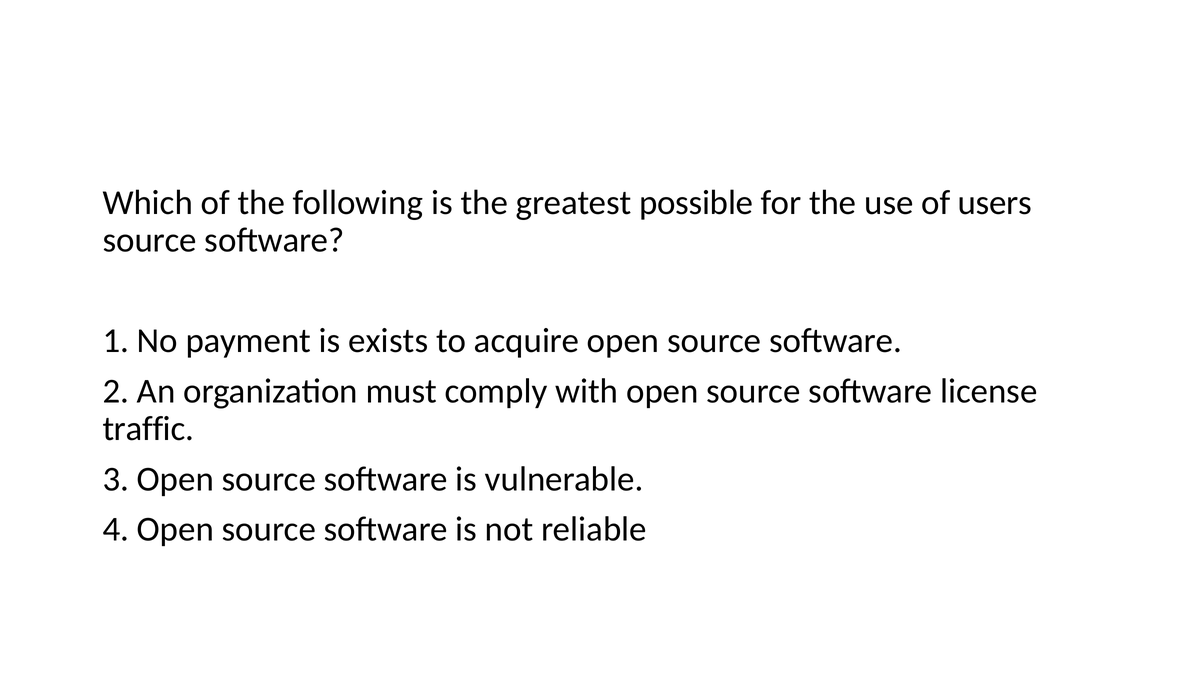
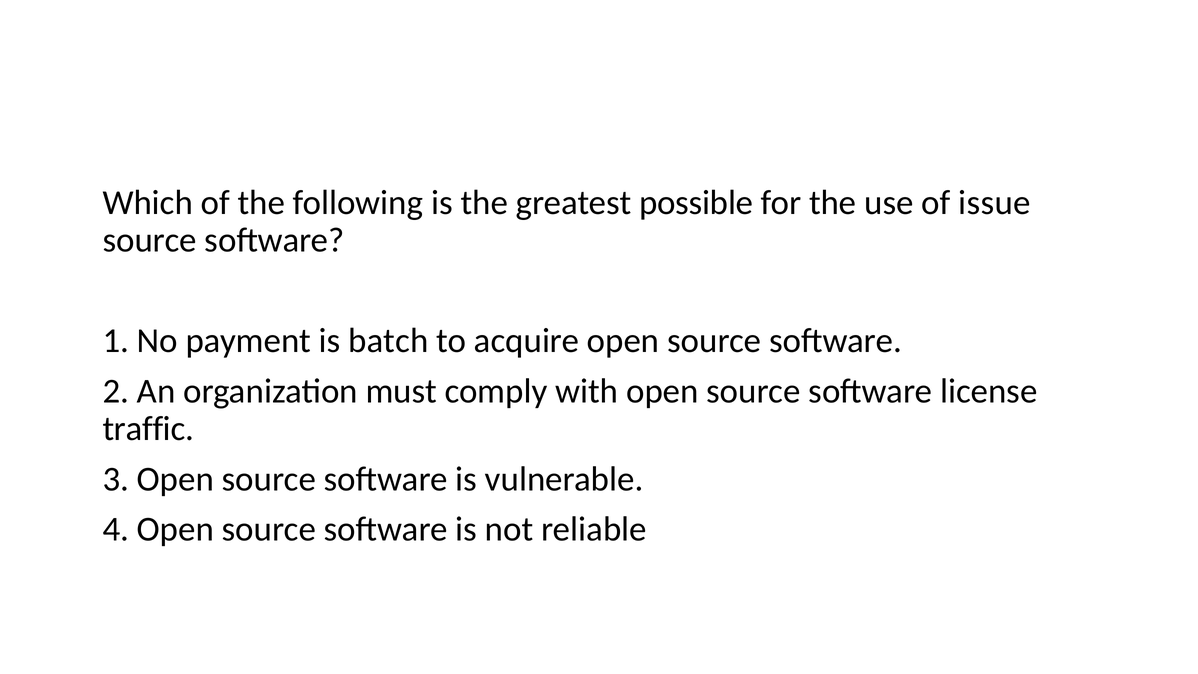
users: users -> issue
exists: exists -> batch
